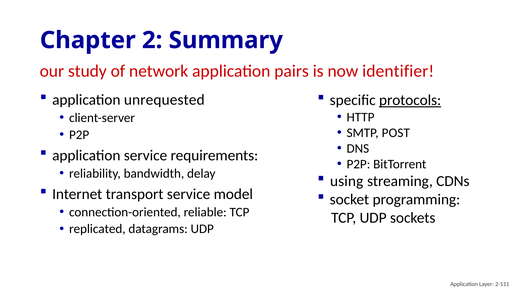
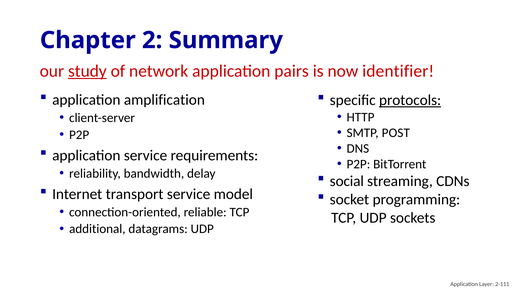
study underline: none -> present
unrequested: unrequested -> amplification
using: using -> social
replicated: replicated -> additional
